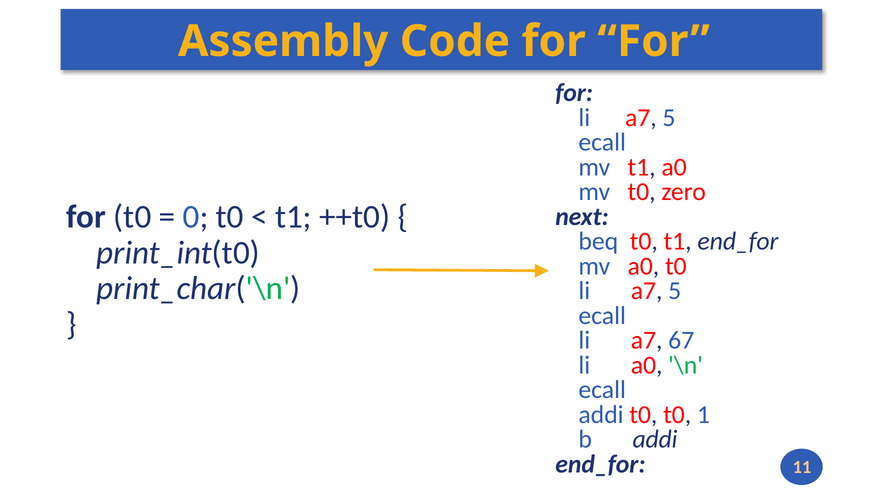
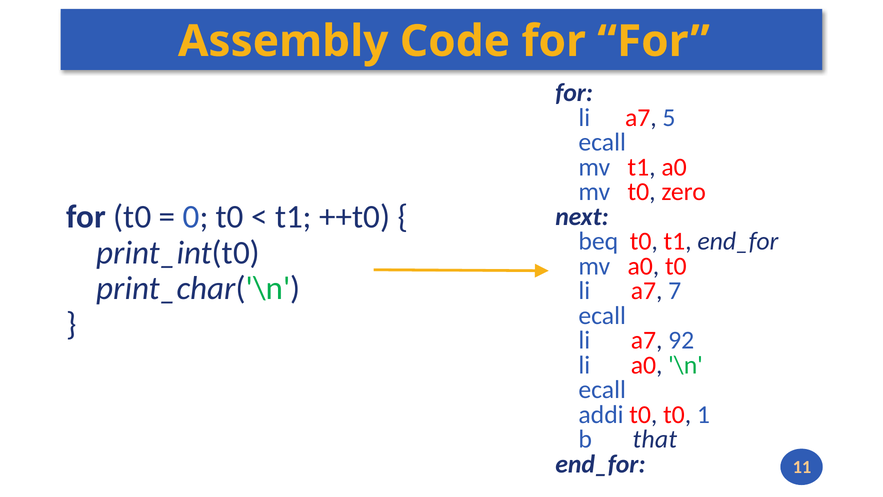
5 at (675, 291): 5 -> 7
67: 67 -> 92
b addi: addi -> that
